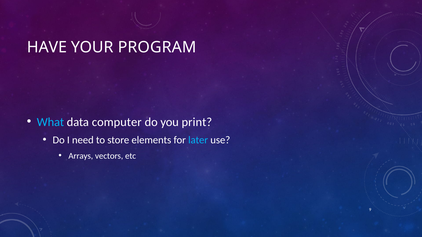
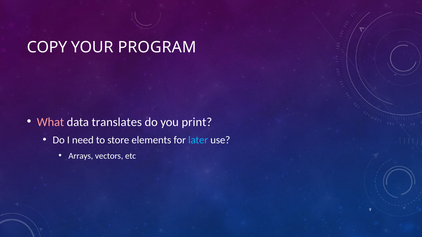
HAVE: HAVE -> COPY
What colour: light blue -> pink
computer: computer -> translates
